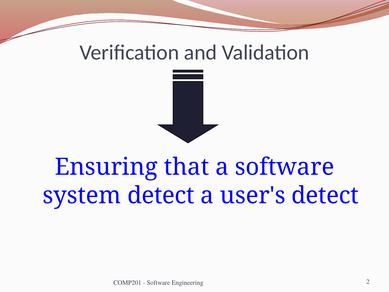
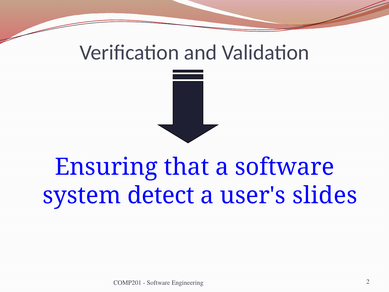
user's detect: detect -> slides
